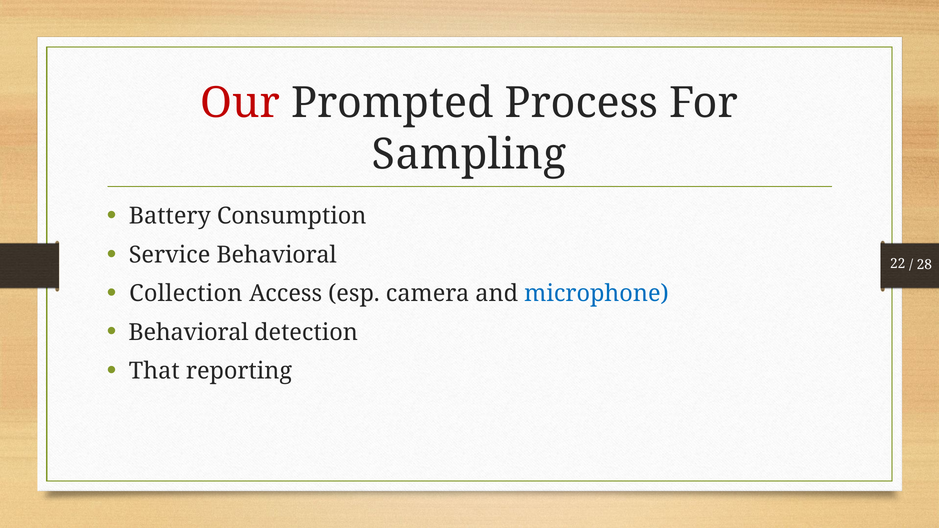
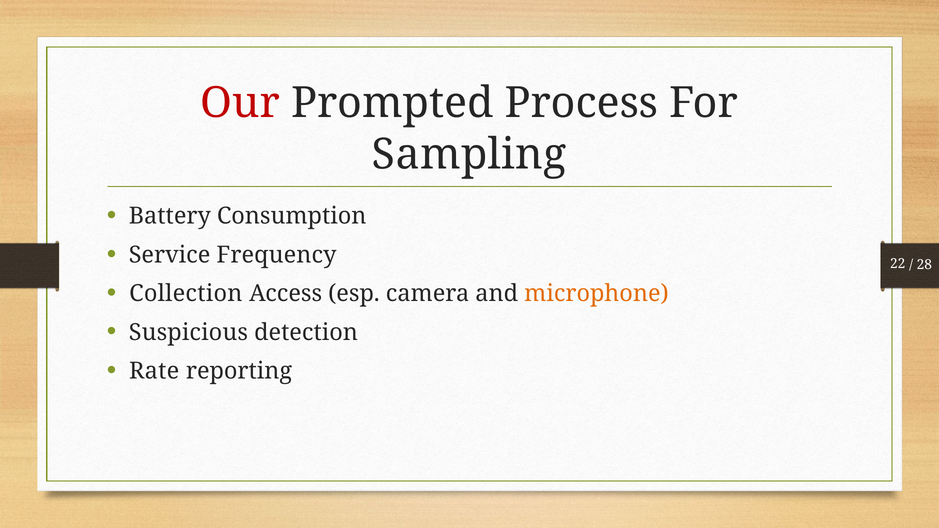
Service Behavioral: Behavioral -> Frequency
microphone colour: blue -> orange
Behavioral at (189, 332): Behavioral -> Suspicious
That: That -> Rate
